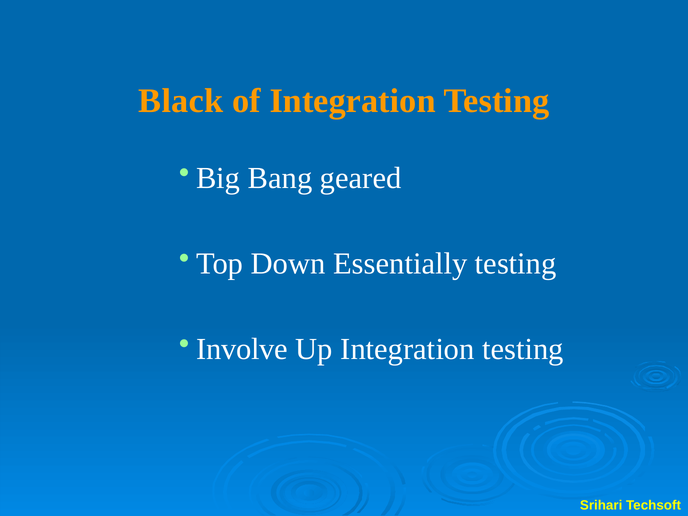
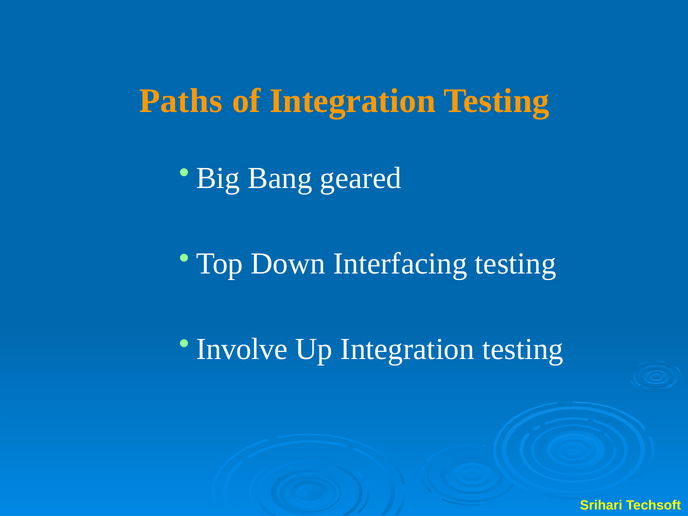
Black: Black -> Paths
Essentially: Essentially -> Interfacing
